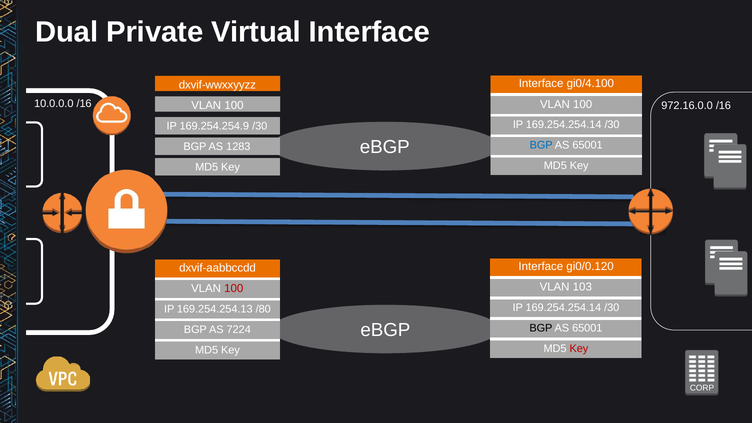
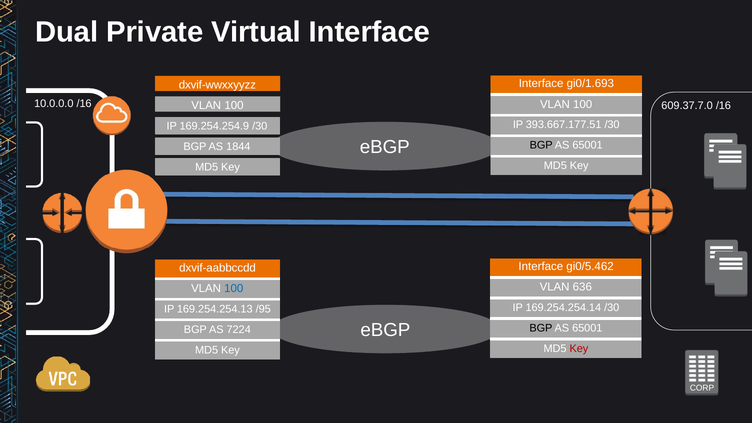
gi0/4.100: gi0/4.100 -> gi0/1.693
972.16.0.0: 972.16.0.0 -> 609.37.7.0
169.254.254.14 at (564, 125): 169.254.254.14 -> 393.667.177.51
BGP at (541, 145) colour: blue -> black
1283: 1283 -> 1844
gi0/0.120: gi0/0.120 -> gi0/5.462
103: 103 -> 636
100 at (234, 288) colour: red -> blue
/80: /80 -> /95
